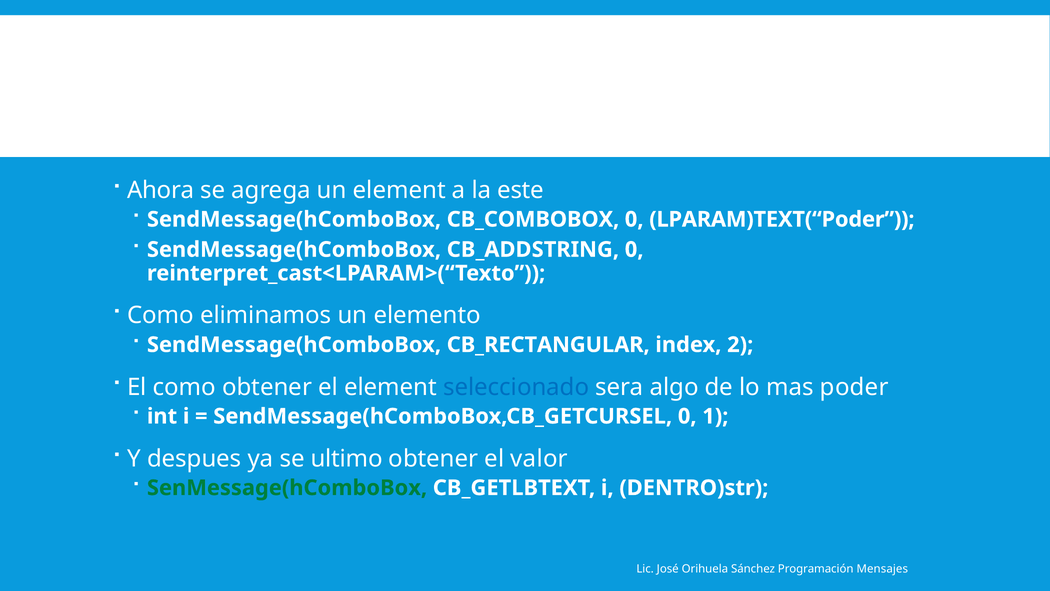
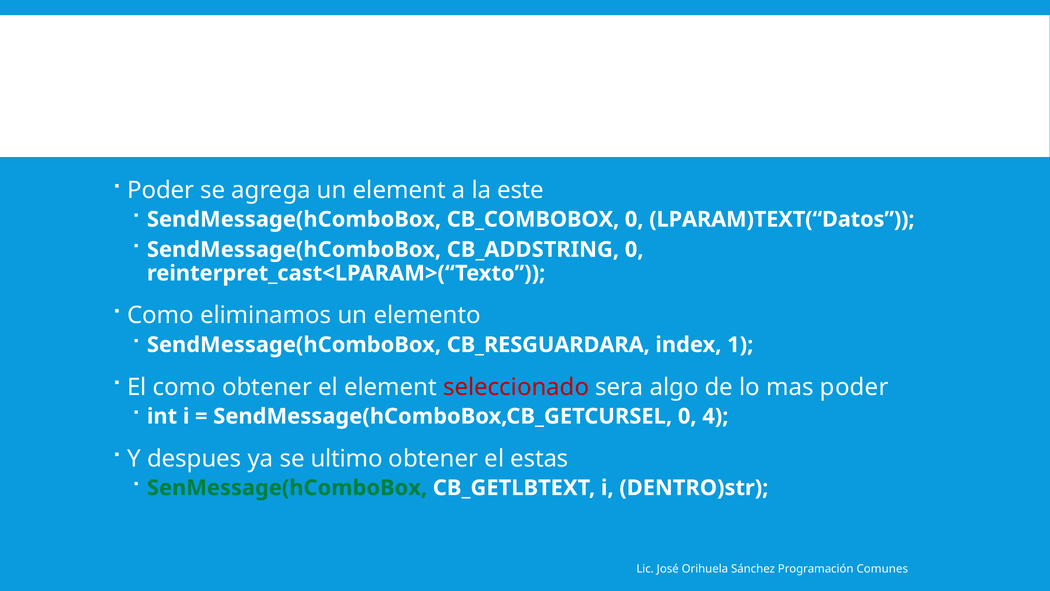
Ahora at (161, 190): Ahora -> Poder
LPARAM)TEXT(“Poder: LPARAM)TEXT(“Poder -> LPARAM)TEXT(“Datos
CB_RECTANGULAR: CB_RECTANGULAR -> CB_RESGUARDARA
2: 2 -> 1
seleccionado colour: blue -> red
1: 1 -> 4
valor: valor -> estas
Mensajes: Mensajes -> Comunes
